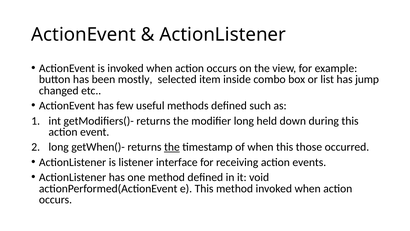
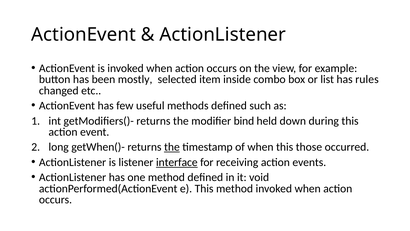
jump: jump -> rules
modifier long: long -> bind
interface underline: none -> present
